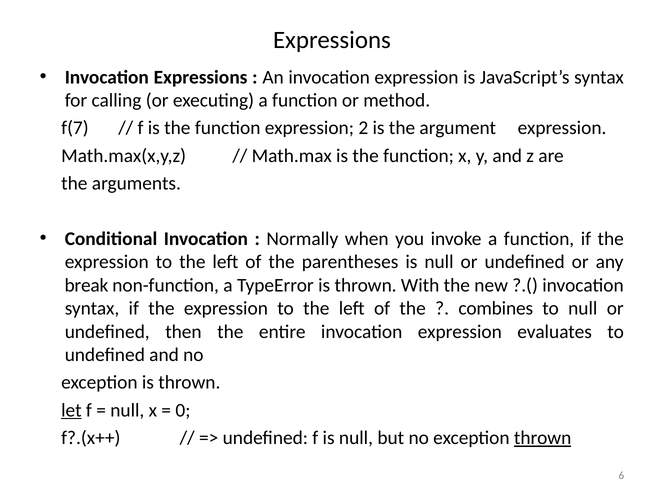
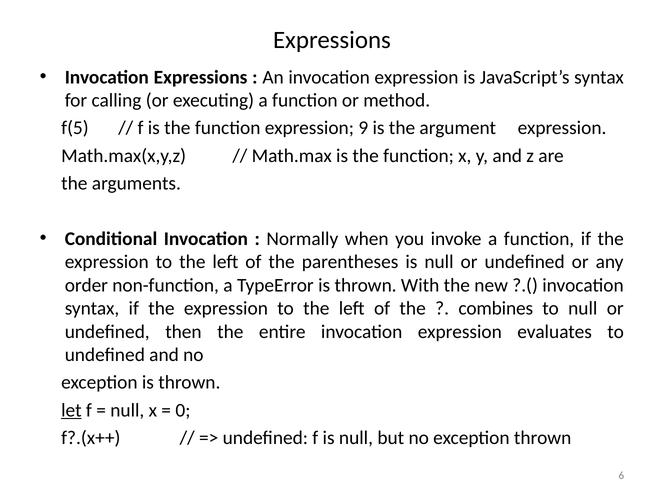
f(7: f(7 -> f(5
2: 2 -> 9
break: break -> order
thrown at (543, 438) underline: present -> none
